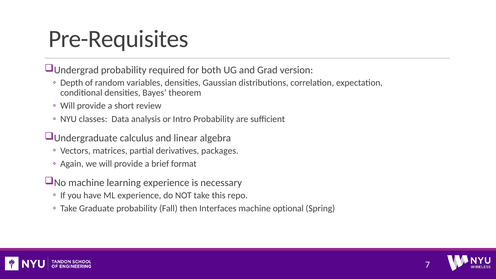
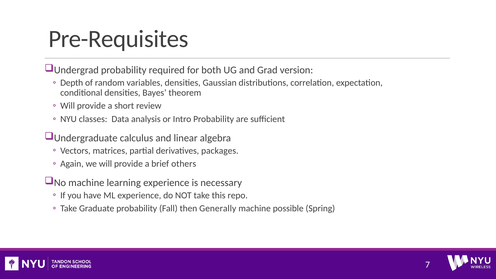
format: format -> others
Interfaces: Interfaces -> Generally
optional: optional -> possible
